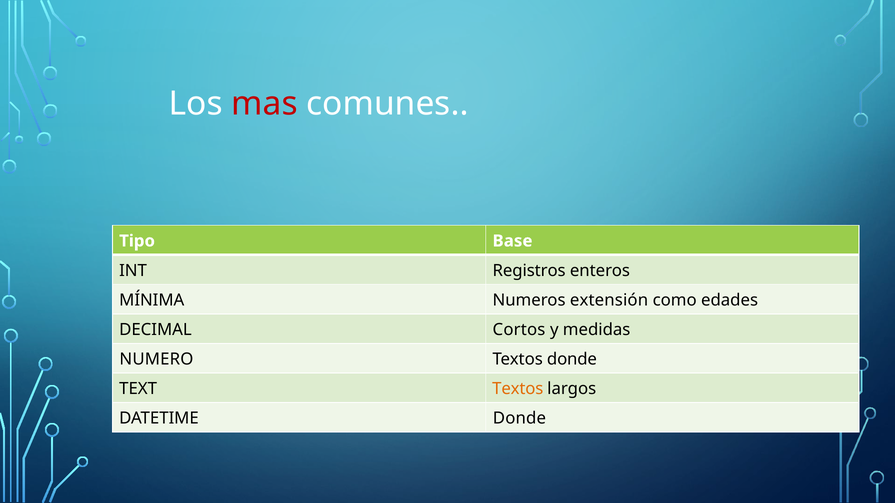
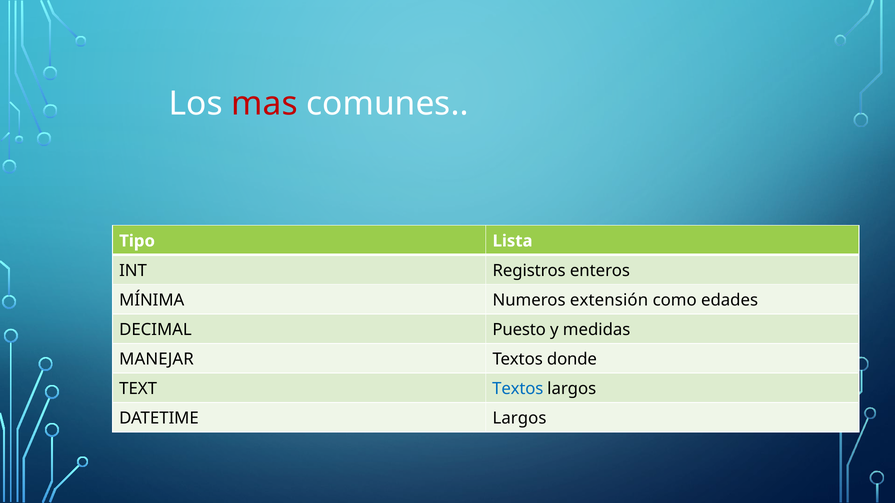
Base: Base -> Lista
Cortos: Cortos -> Puesto
NUMERO: NUMERO -> MANEJAR
Textos at (518, 389) colour: orange -> blue
DATETIME Donde: Donde -> Largos
